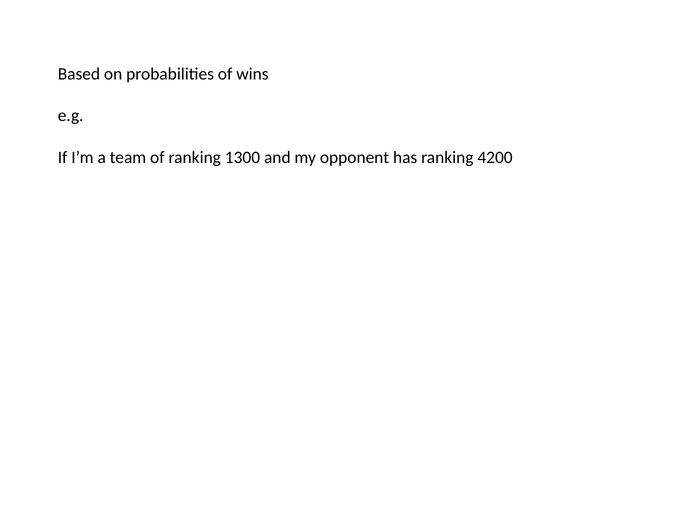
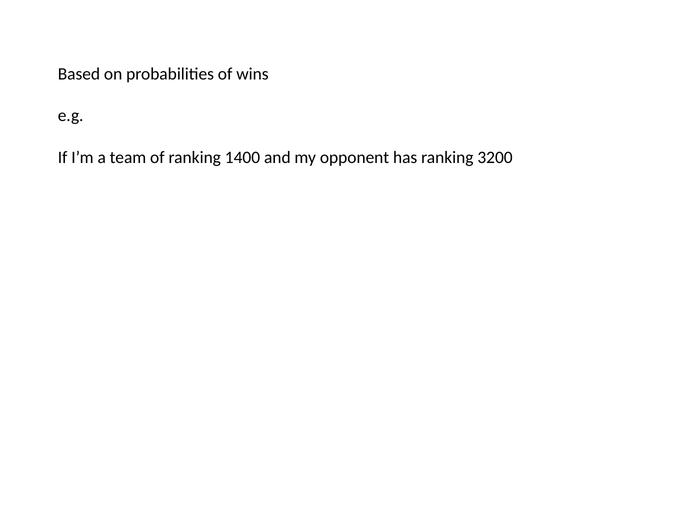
1300: 1300 -> 1400
4200: 4200 -> 3200
